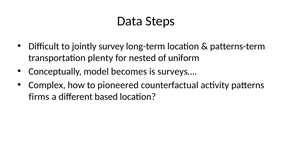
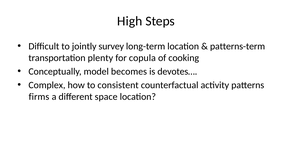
Data: Data -> High
nested: nested -> copula
uniform: uniform -> cooking
surveys…: surveys… -> devotes…
pioneered: pioneered -> consistent
based: based -> space
